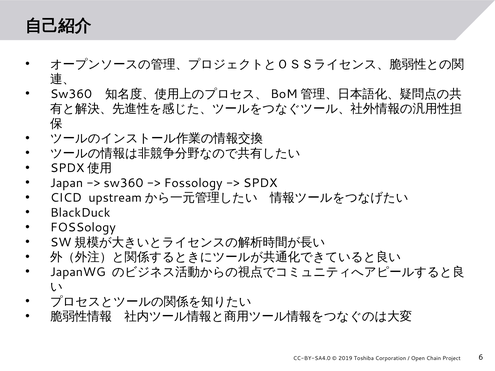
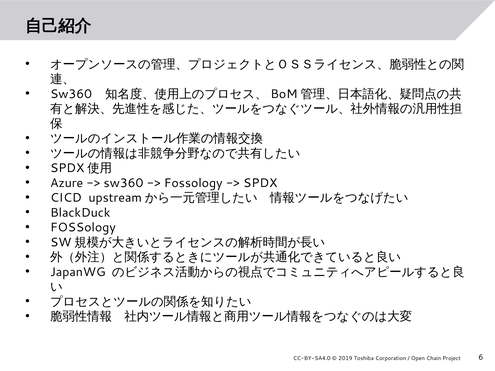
Japan: Japan -> Azure
